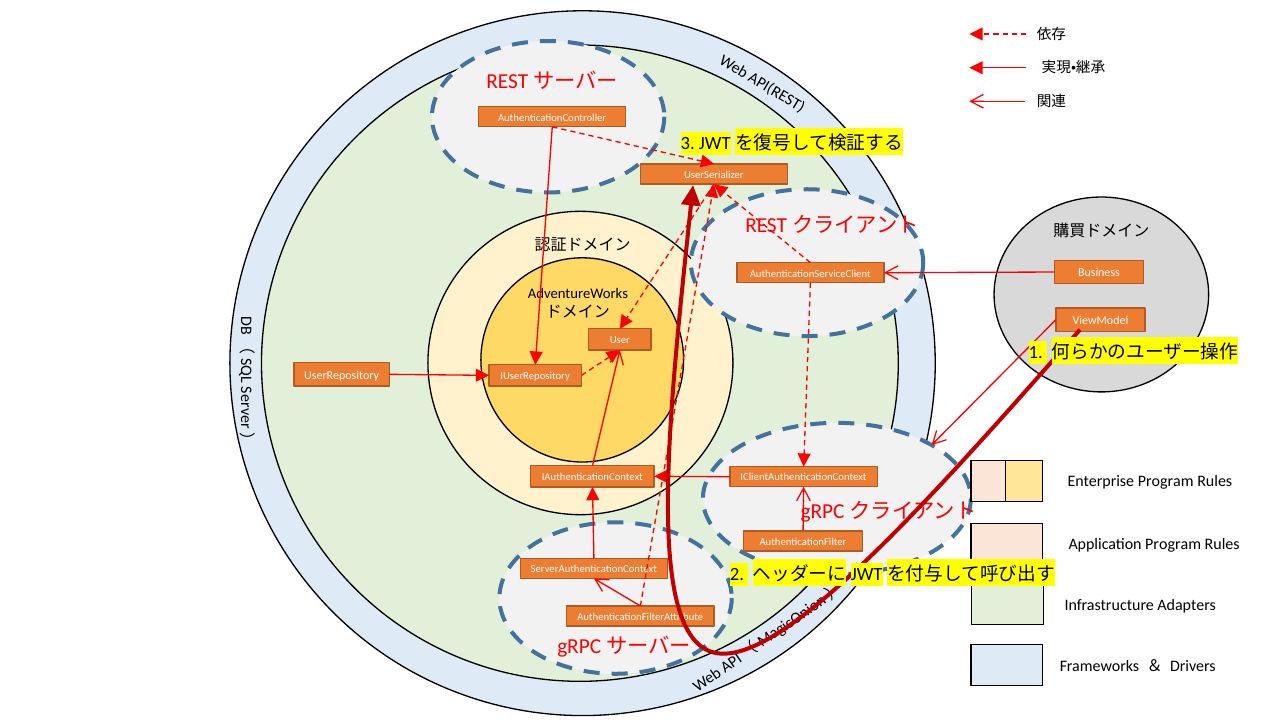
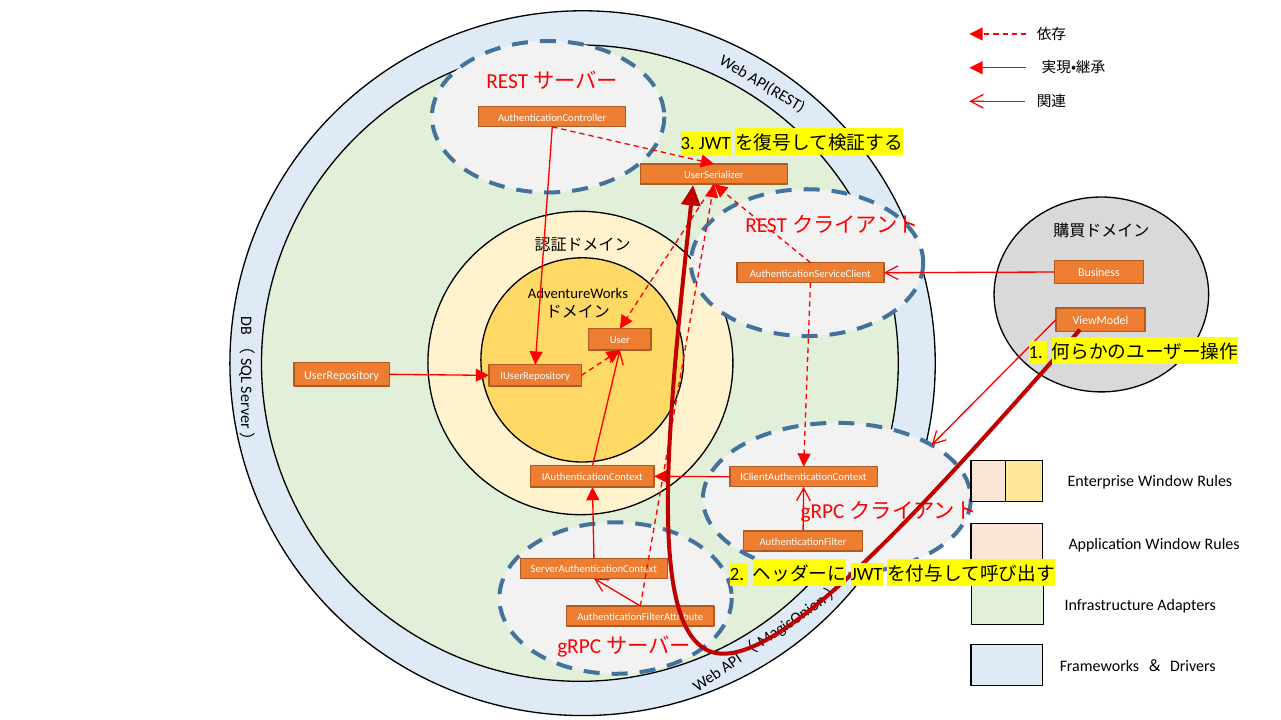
Program at (1166, 482): Program -> Window
Application Program: Program -> Window
